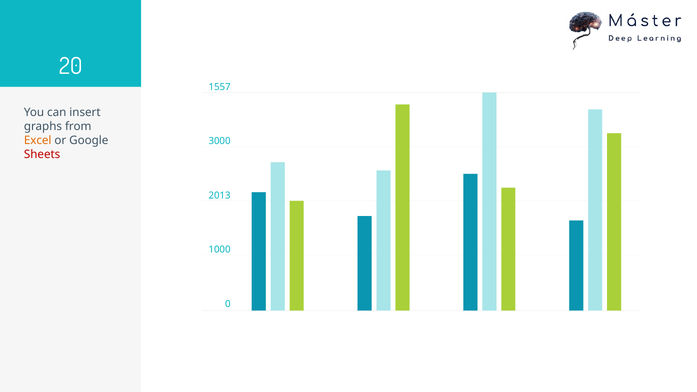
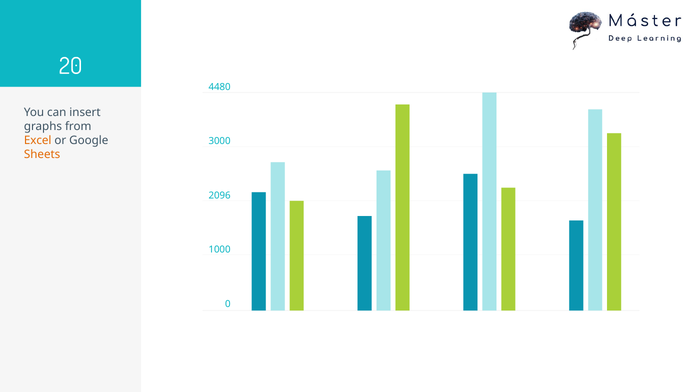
1557: 1557 -> 4480
Sheets colour: red -> orange
2013: 2013 -> 2096
